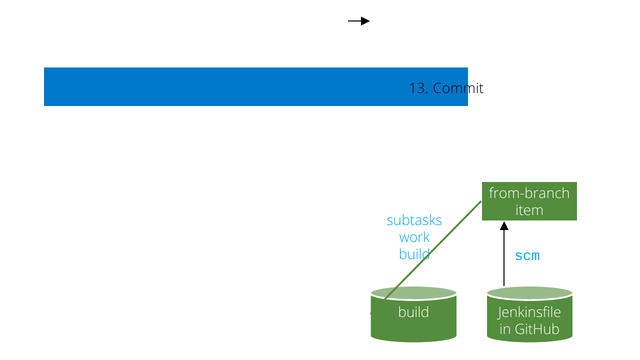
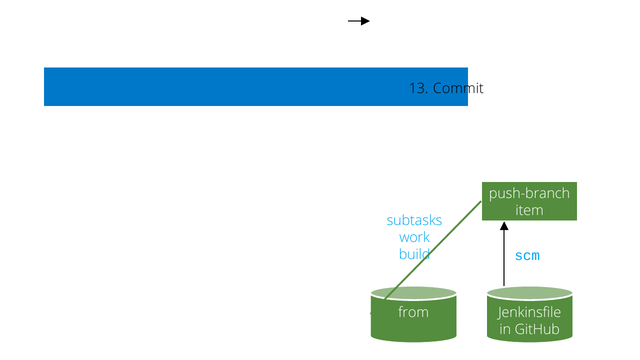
from-branch: from-branch -> push-branch
build at (414, 313): build -> from
